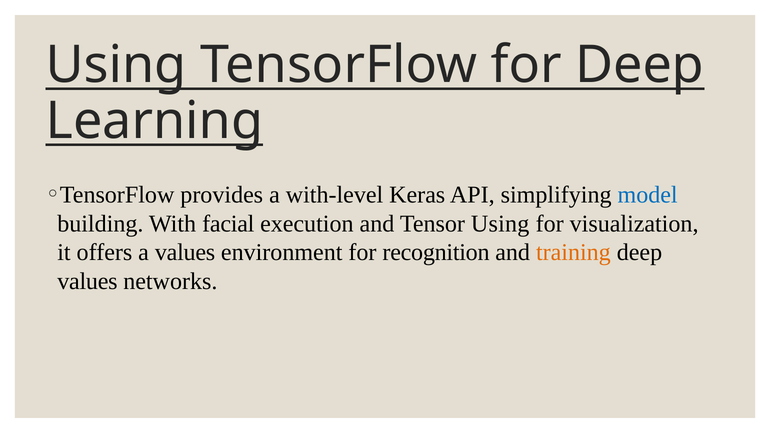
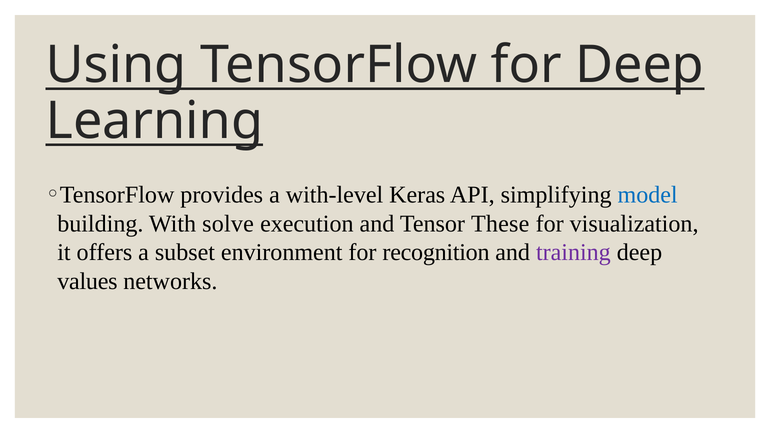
facial: facial -> solve
Tensor Using: Using -> These
a values: values -> subset
training colour: orange -> purple
